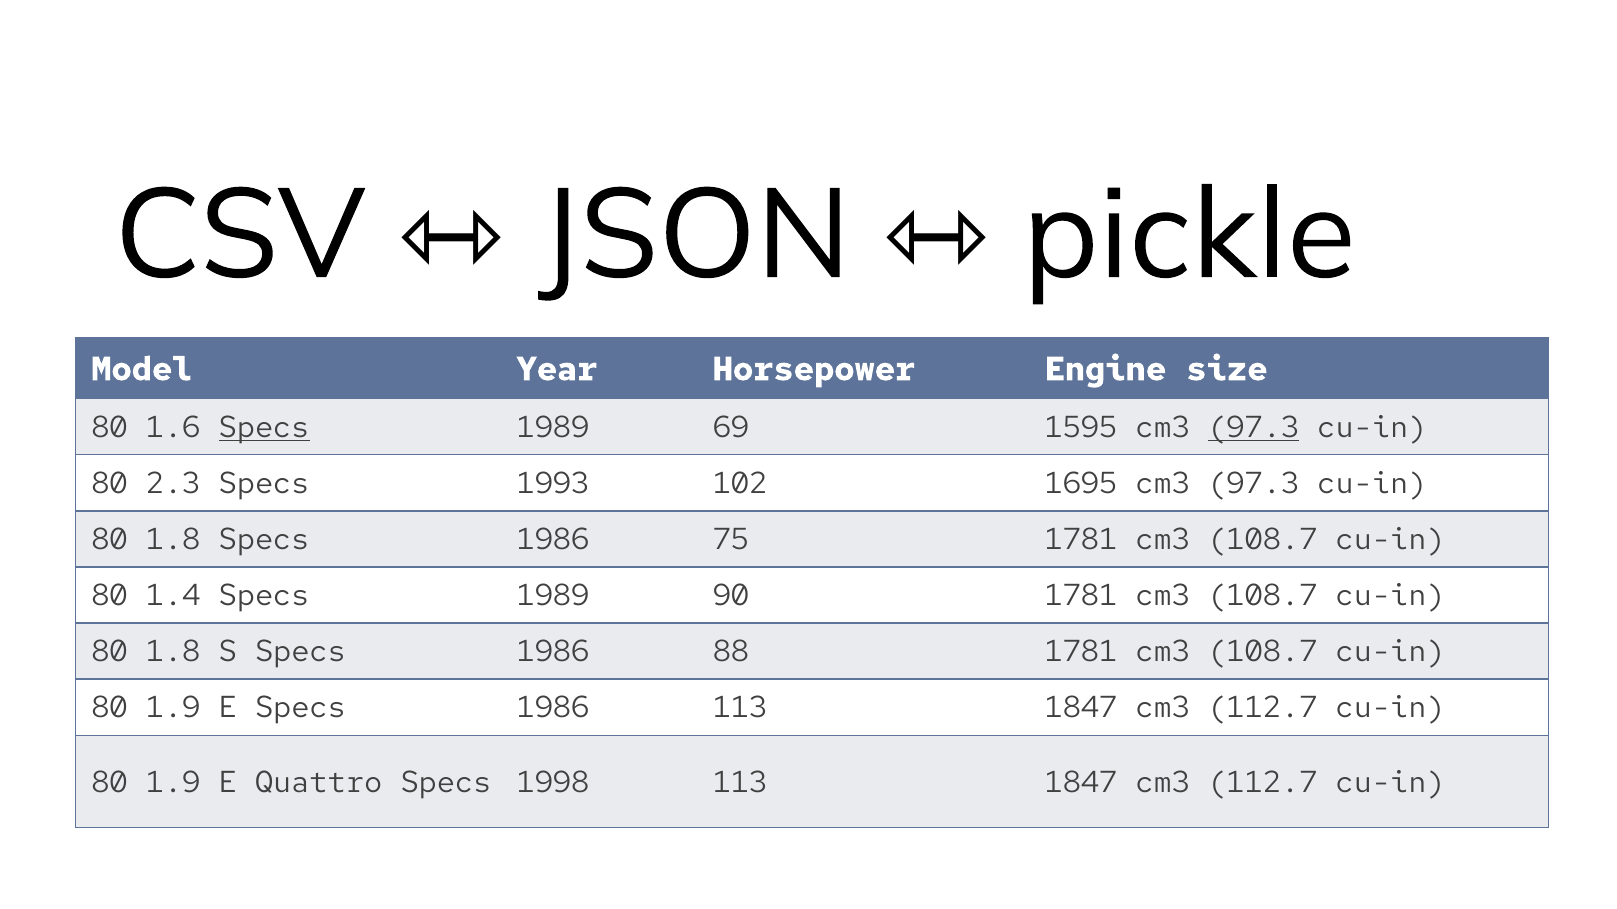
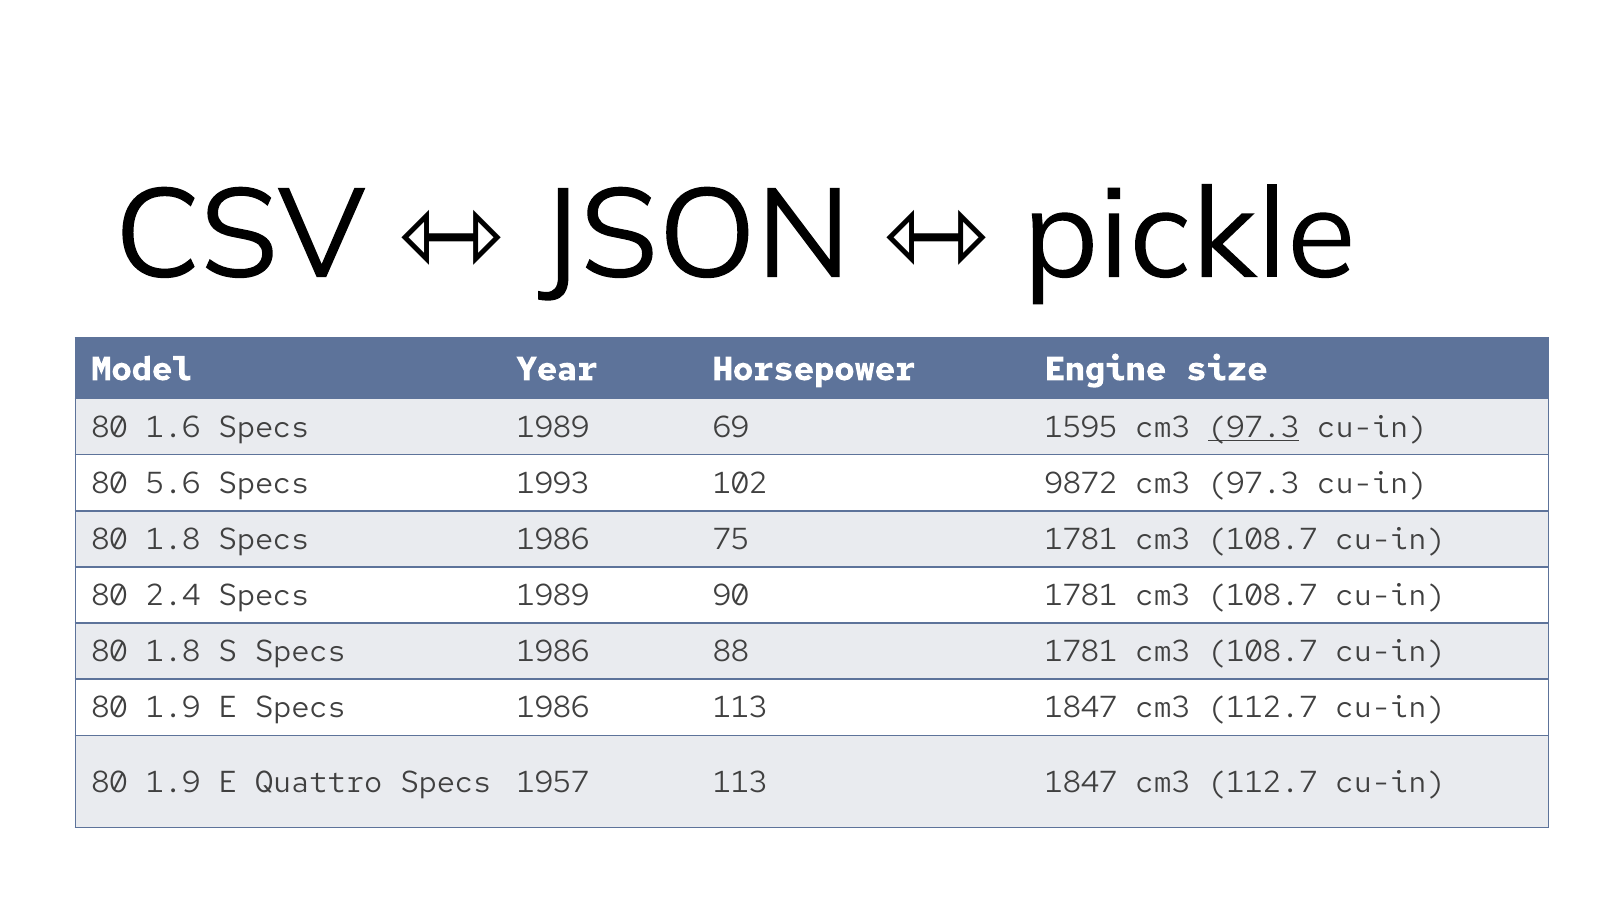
Specs at (264, 428) underline: present -> none
2.3: 2.3 -> 5.6
1695: 1695 -> 9872
1.4: 1.4 -> 2.4
1998: 1998 -> 1957
